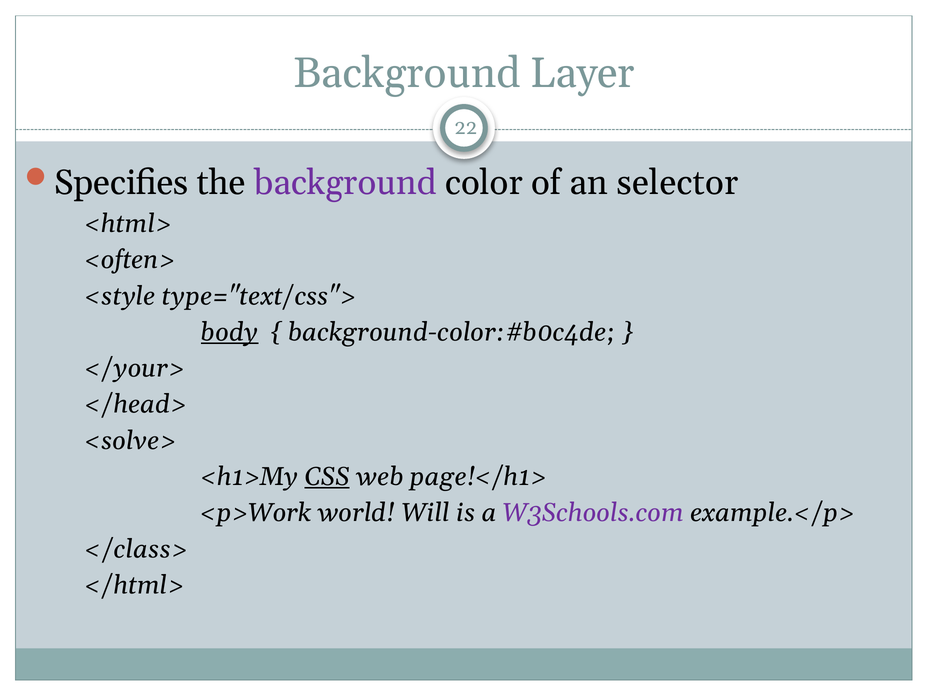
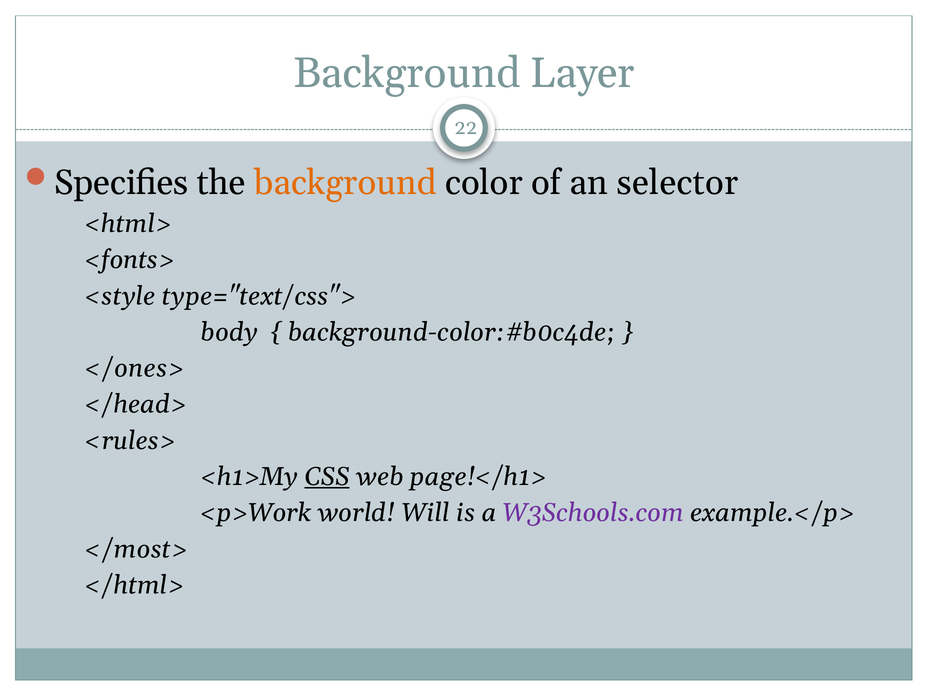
background at (346, 183) colour: purple -> orange
<often>: <often> -> <fonts>
body underline: present -> none
</your>: </your> -> </ones>
<solve>: <solve> -> <rules>
</class>: </class> -> </most>
